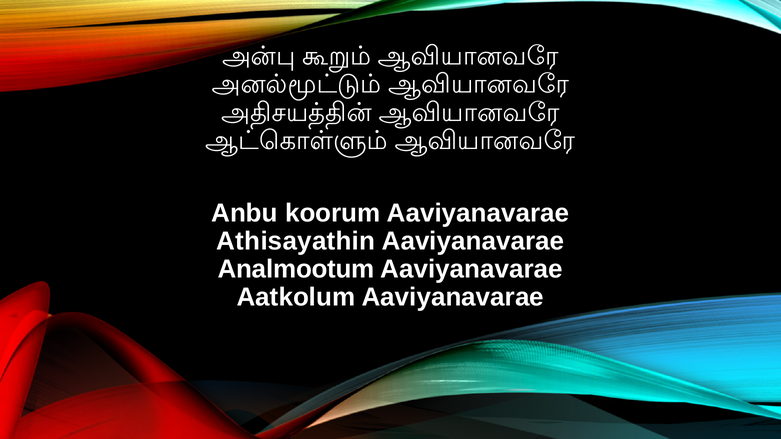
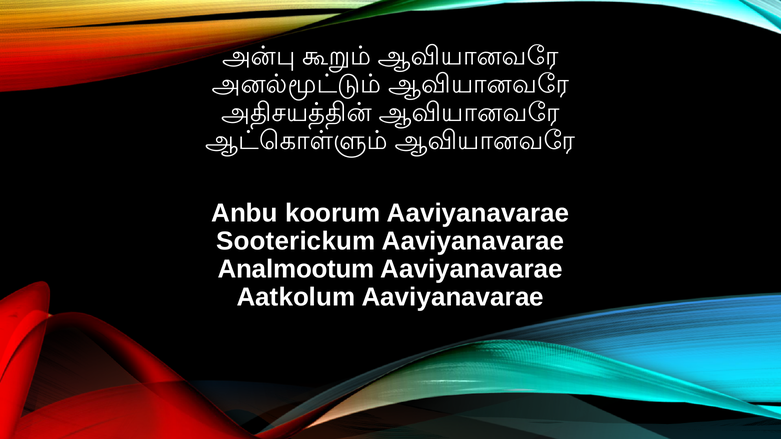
Athisayathin: Athisayathin -> Sooterickum
